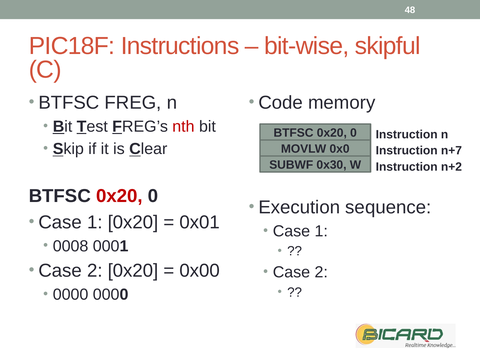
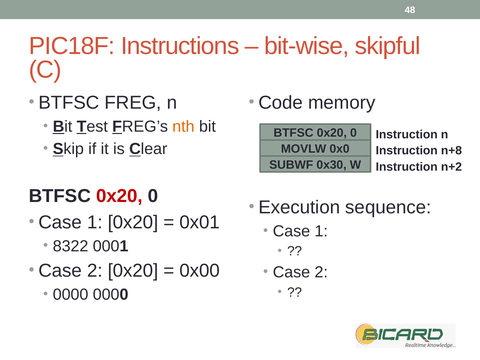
nth colour: red -> orange
n+7: n+7 -> n+8
0008: 0008 -> 8322
